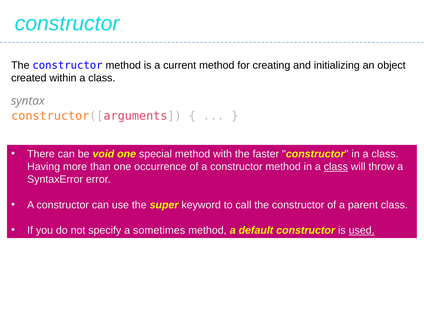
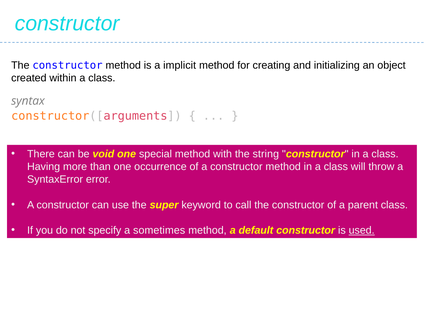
current: current -> implicit
faster: faster -> string
class at (336, 167) underline: present -> none
